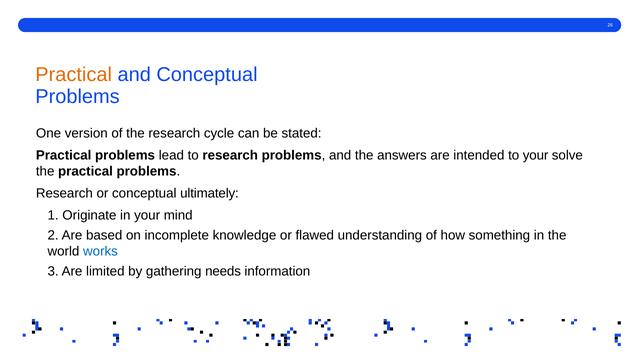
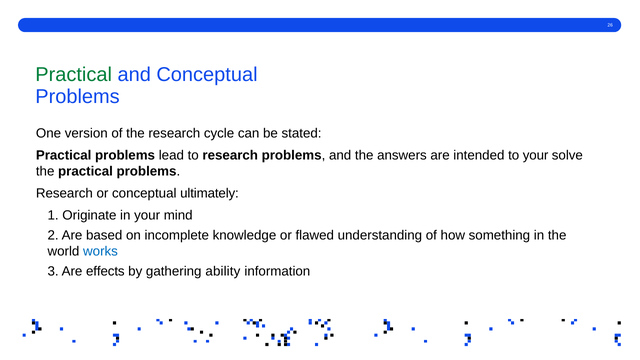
Practical at (74, 75) colour: orange -> green
limited: limited -> effects
needs: needs -> ability
